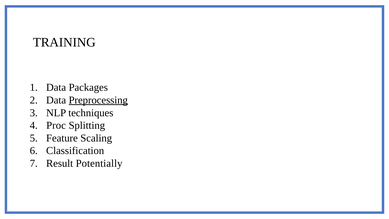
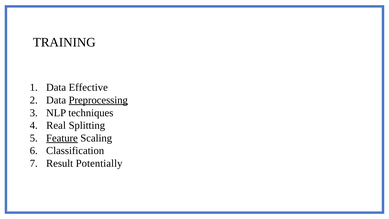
Packages: Packages -> Effective
Proc: Proc -> Real
Feature underline: none -> present
